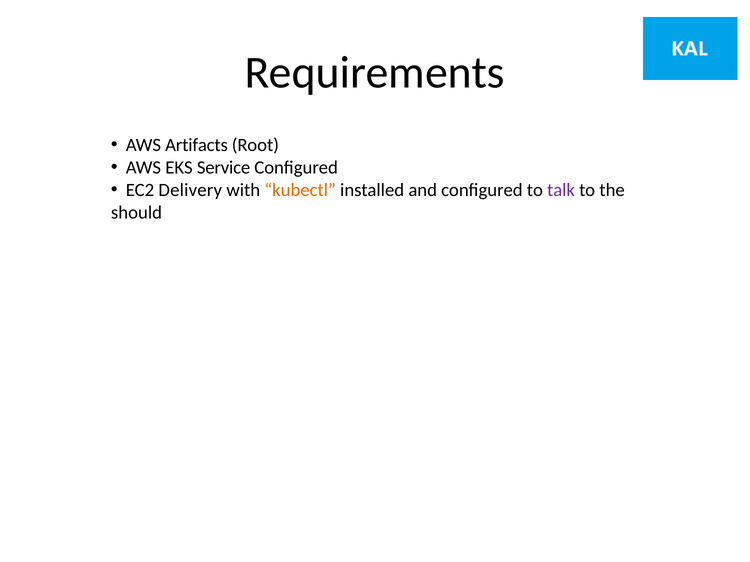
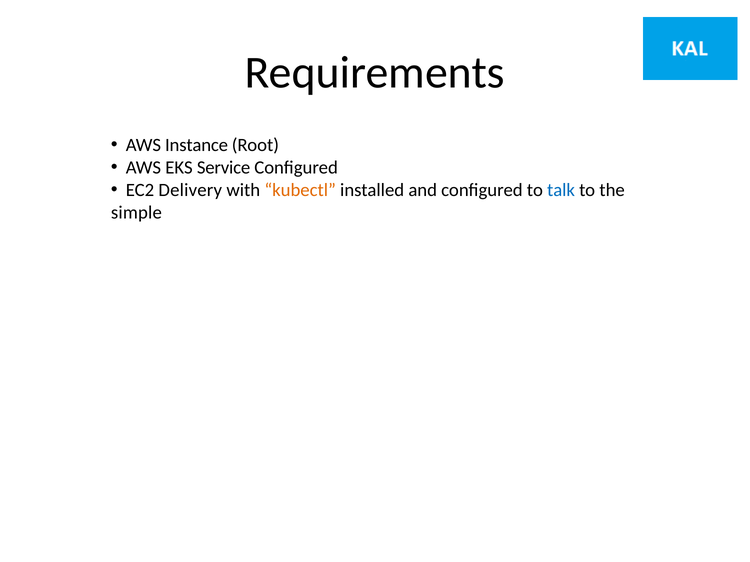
Artifacts: Artifacts -> Instance
talk colour: purple -> blue
should: should -> simple
